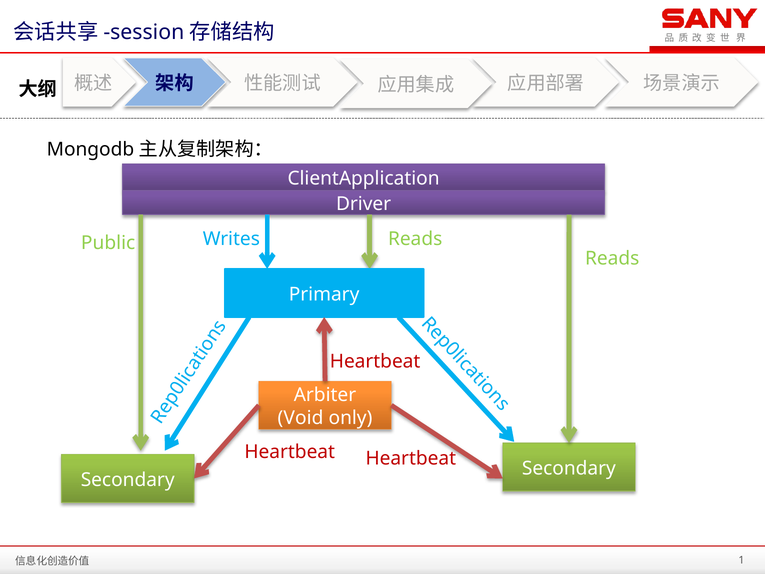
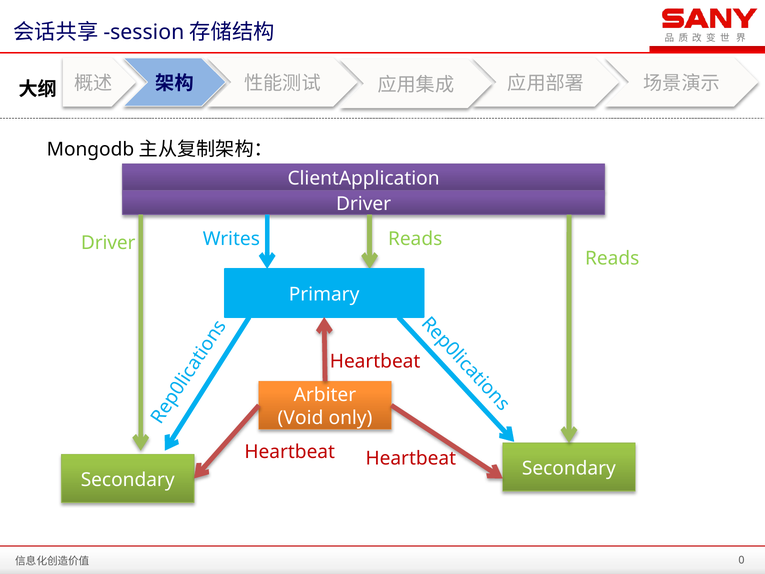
Public at (108, 243): Public -> Driver
1 at (742, 560): 1 -> 0
